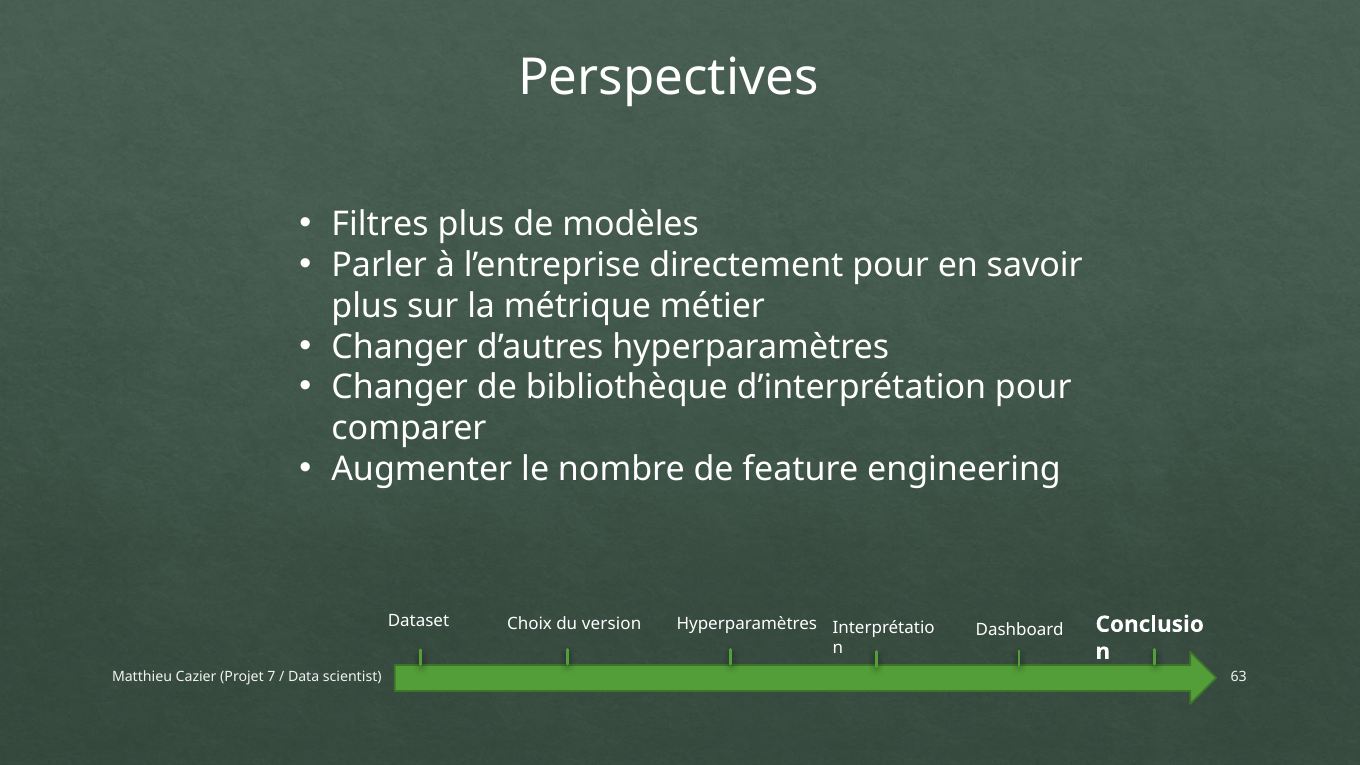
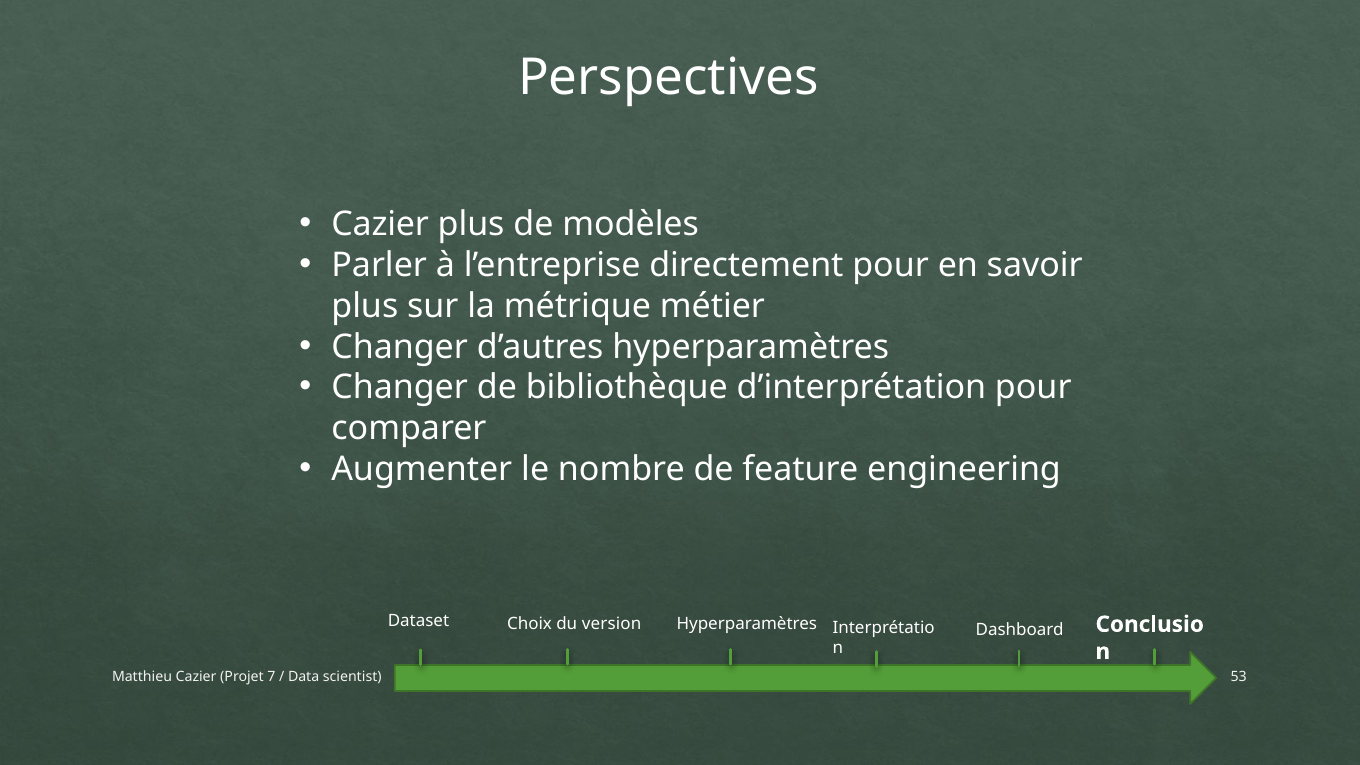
Filtres at (380, 224): Filtres -> Cazier
63: 63 -> 53
